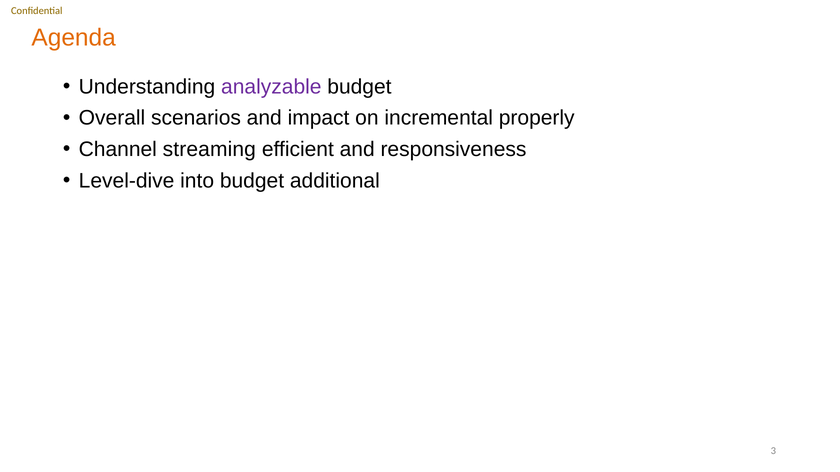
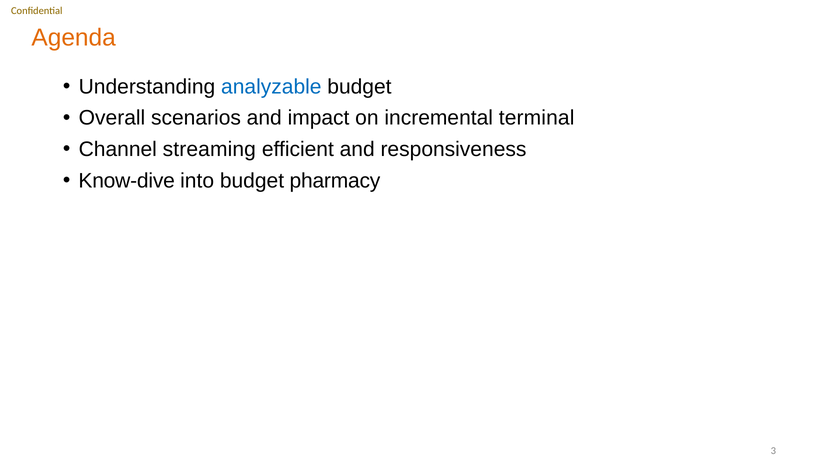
analyzable colour: purple -> blue
properly: properly -> terminal
Level-dive: Level-dive -> Know-dive
additional: additional -> pharmacy
